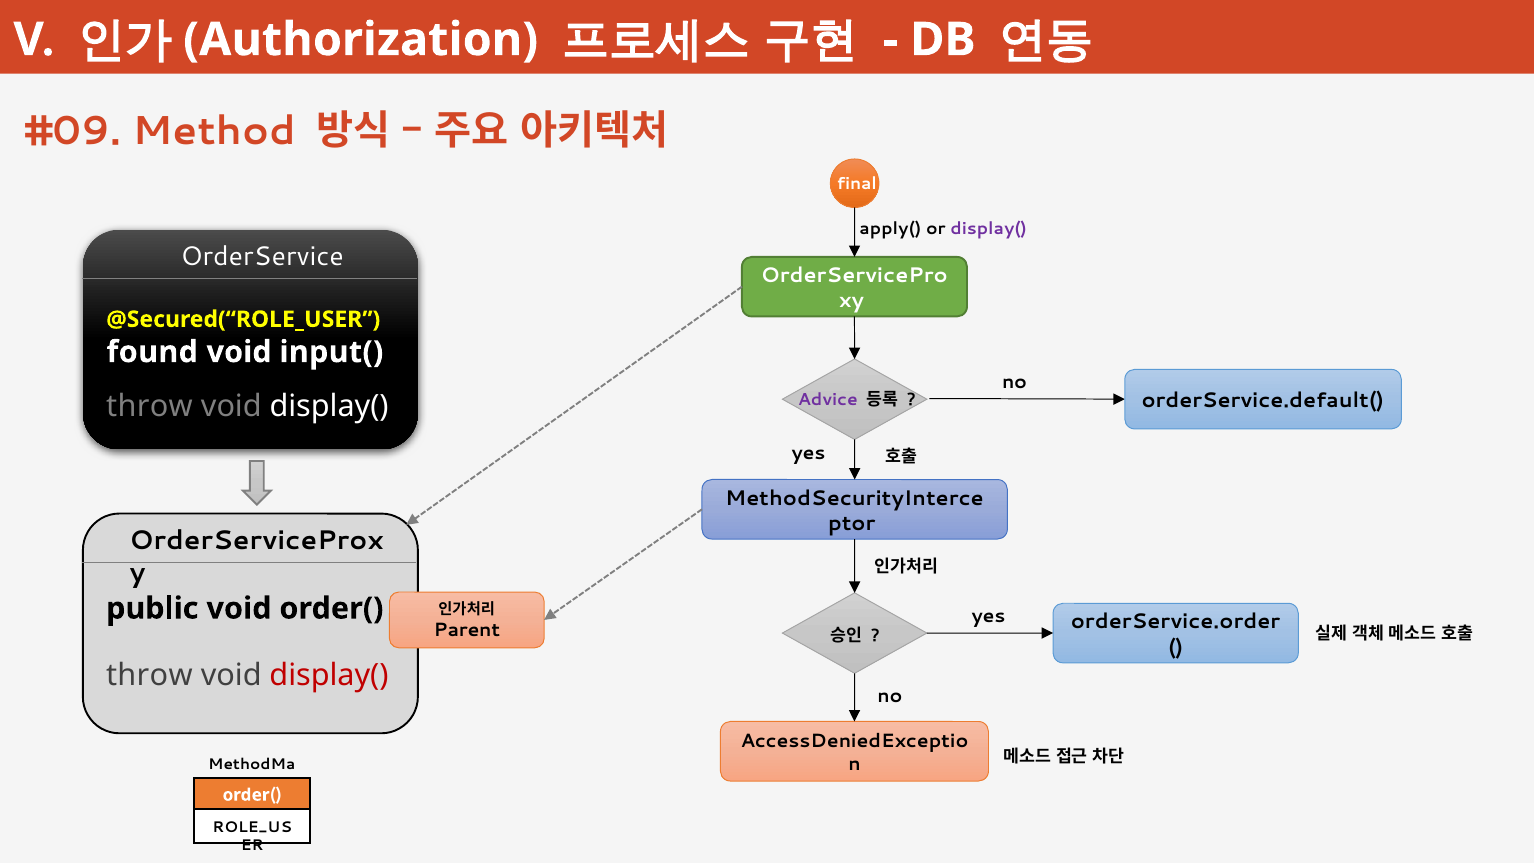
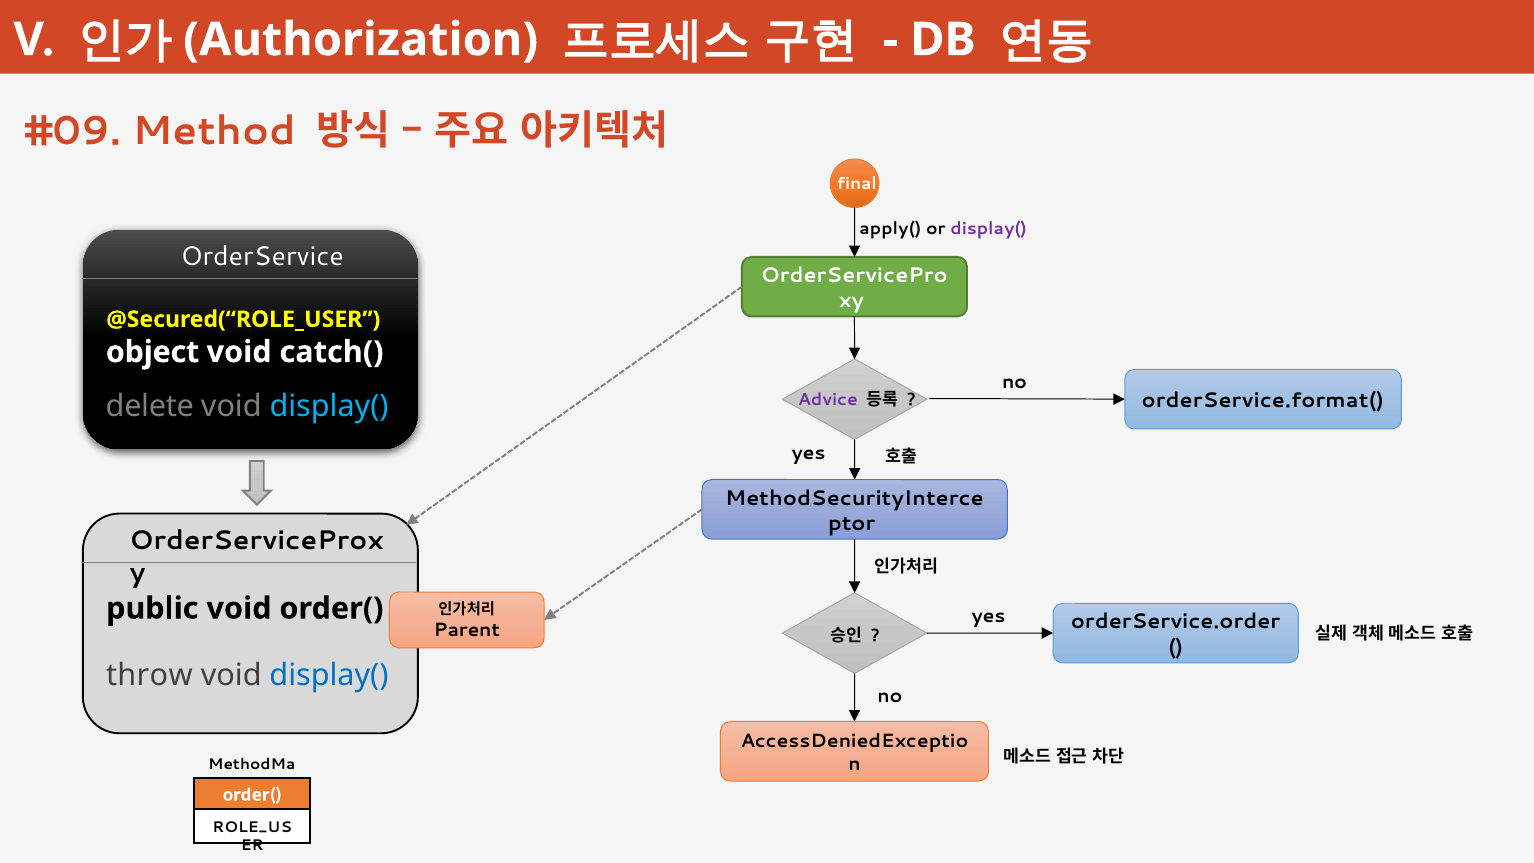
found: found -> object
input(: input( -> catch(
orderService.default(: orderService.default( -> orderService.format(
throw at (149, 406): throw -> delete
display( at (329, 406) colour: white -> light blue
display( at (329, 676) colour: red -> blue
